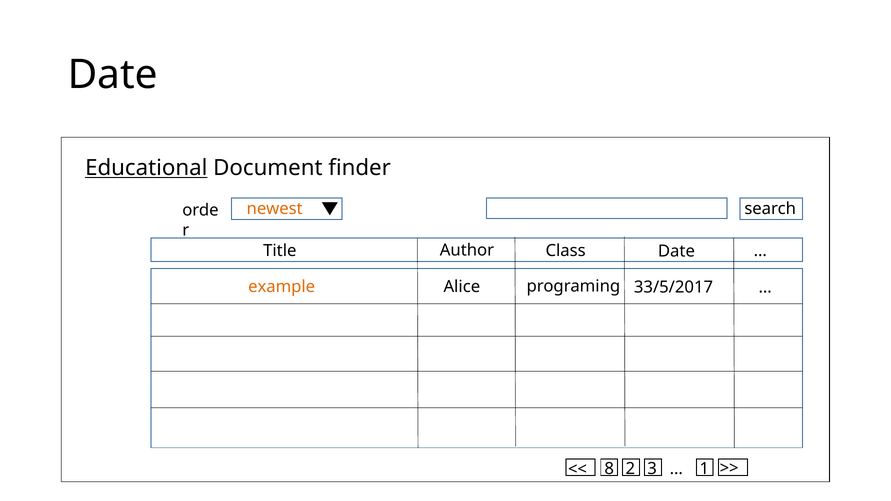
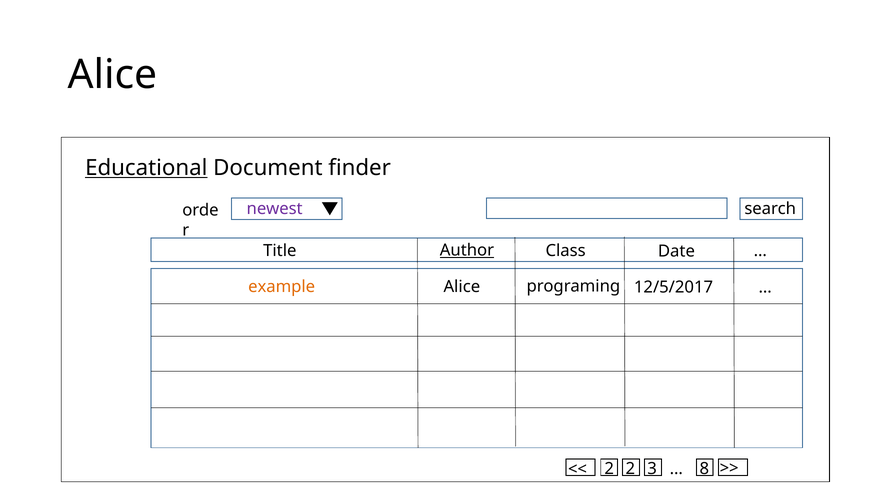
Date at (113, 75): Date -> Alice
newest colour: orange -> purple
Author underline: none -> present
33/5/2017: 33/5/2017 -> 12/5/2017
1: 1 -> 8
8 at (609, 469): 8 -> 2
